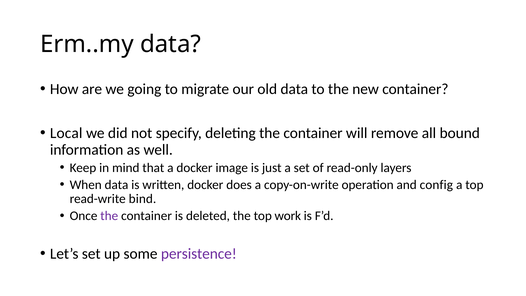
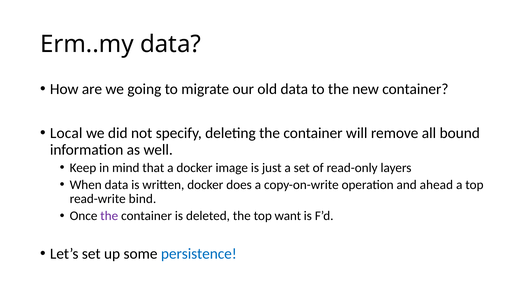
config: config -> ahead
work: work -> want
persistence colour: purple -> blue
